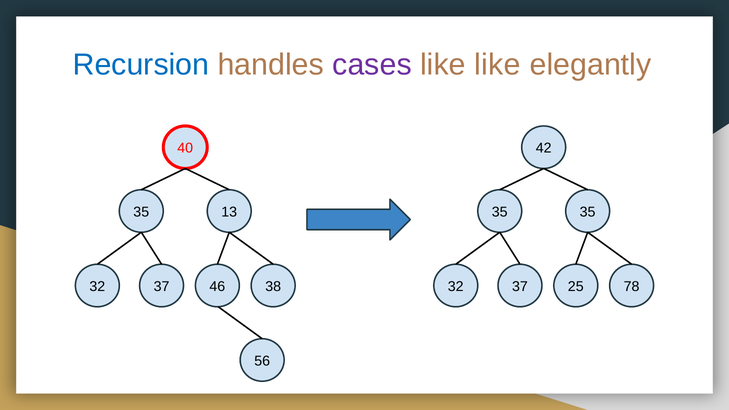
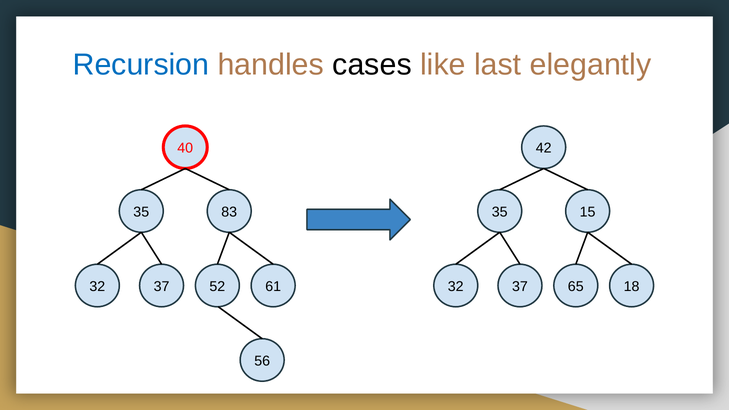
cases colour: purple -> black
like like: like -> last
13: 13 -> 83
35 35: 35 -> 15
46: 46 -> 52
38: 38 -> 61
25: 25 -> 65
78: 78 -> 18
